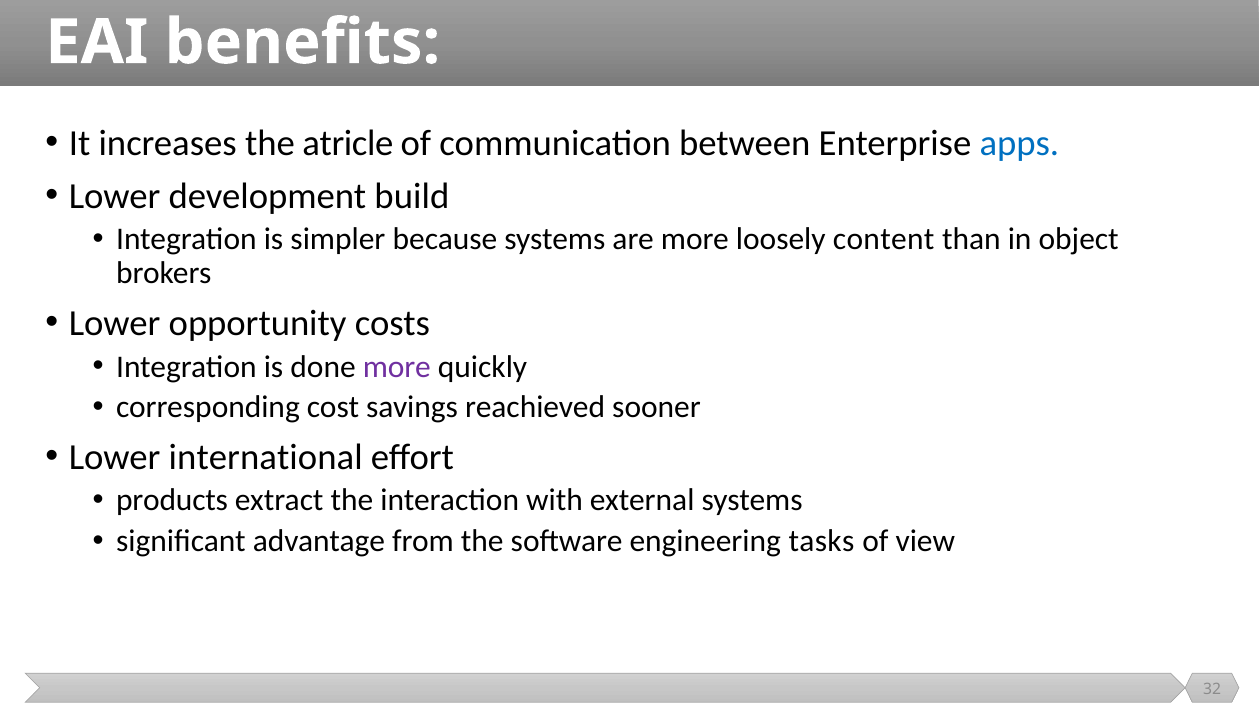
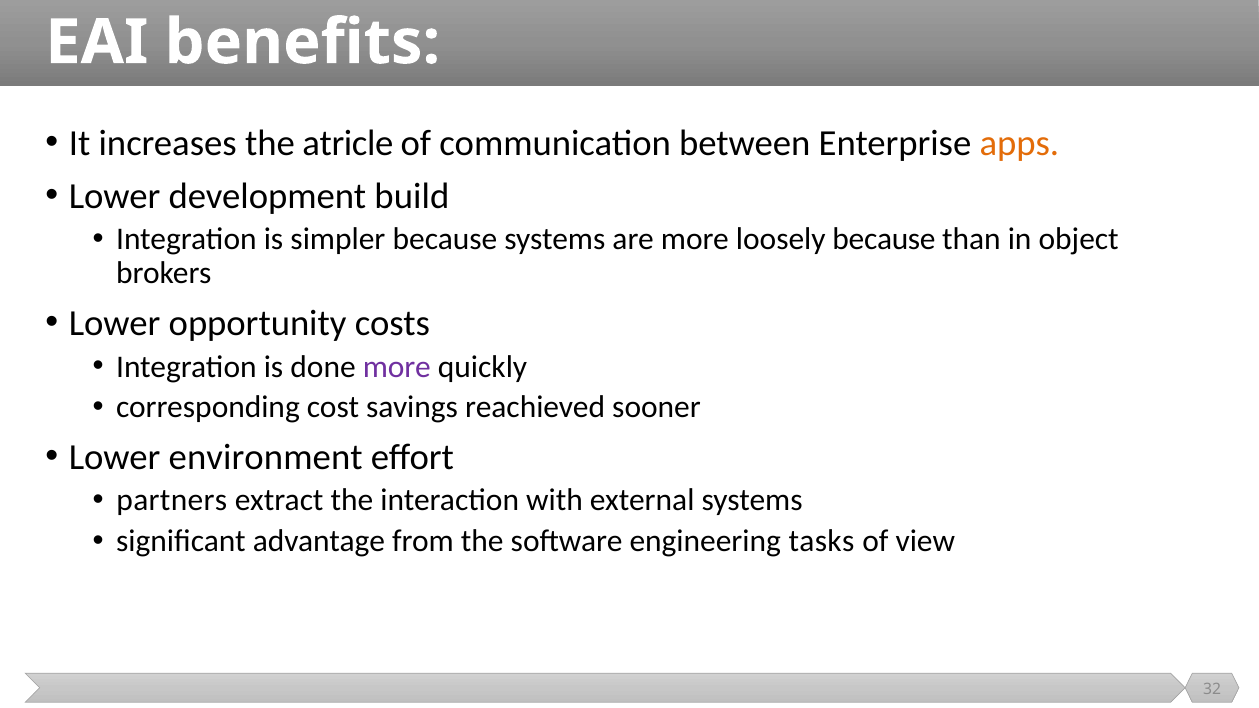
apps colour: blue -> orange
loosely content: content -> because
international: international -> environment
products: products -> partners
